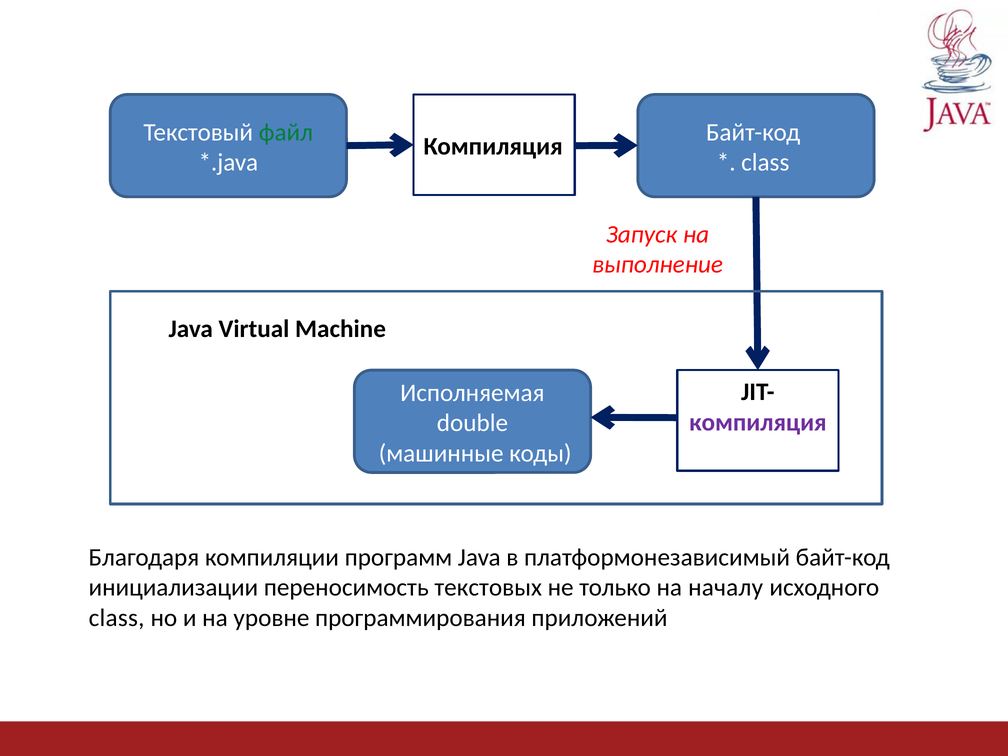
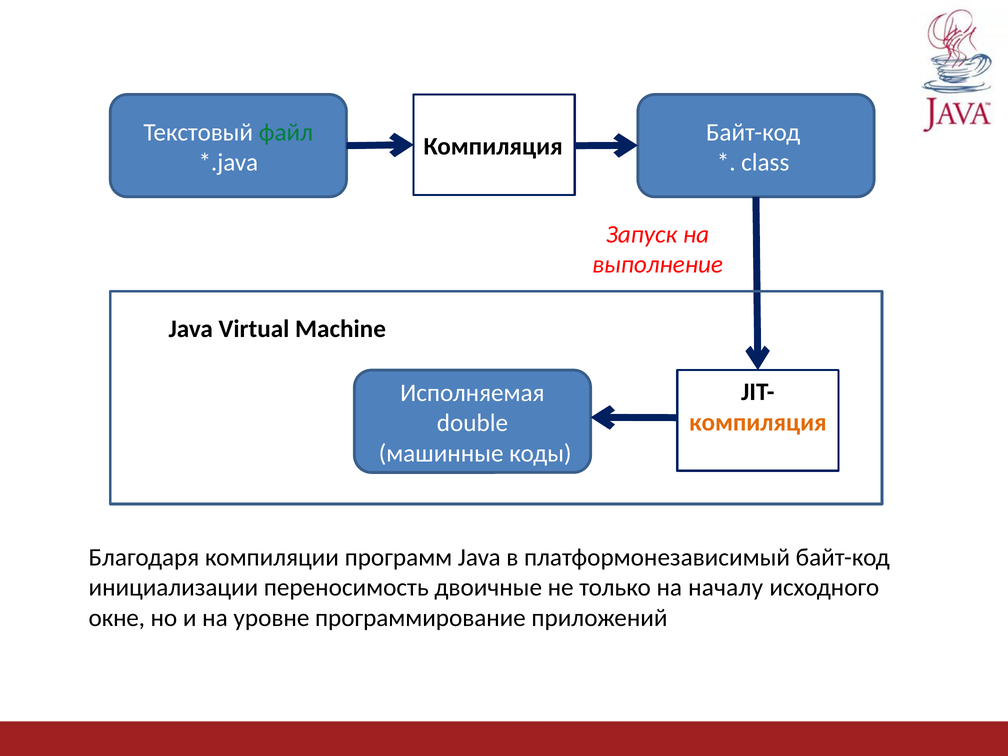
компиляция at (758, 422) colour: purple -> orange
текстовых: текстовых -> двоичные
class at (117, 618): class -> окне
программирования: программирования -> программирование
